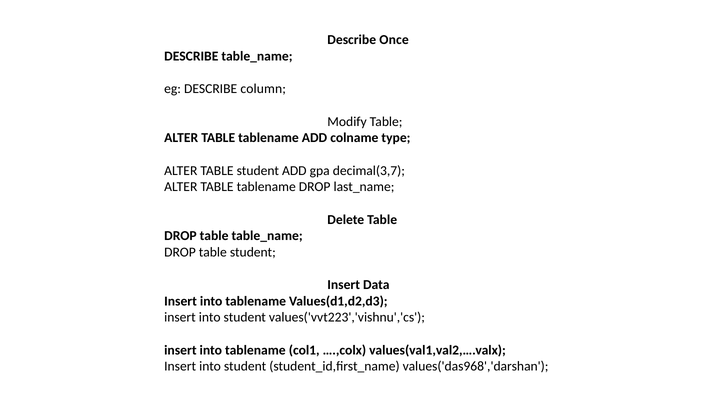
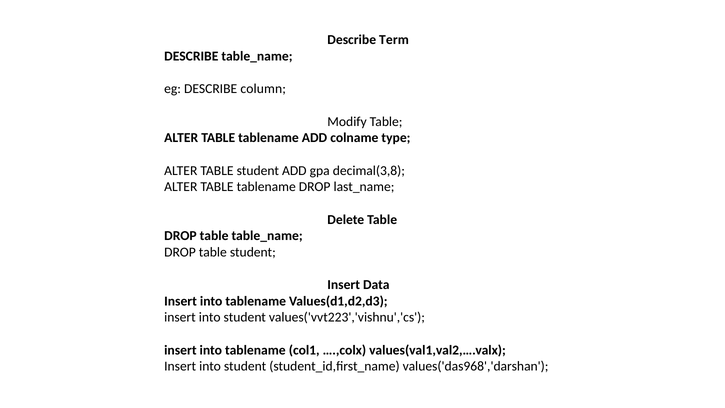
Once: Once -> Term
decimal(3,7: decimal(3,7 -> decimal(3,8
